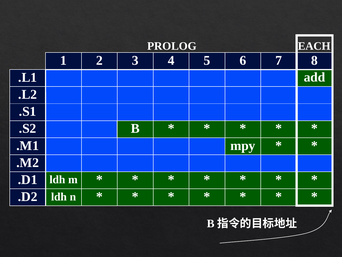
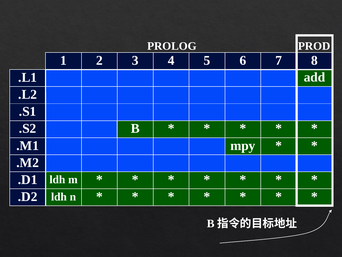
EACH: EACH -> PROD
